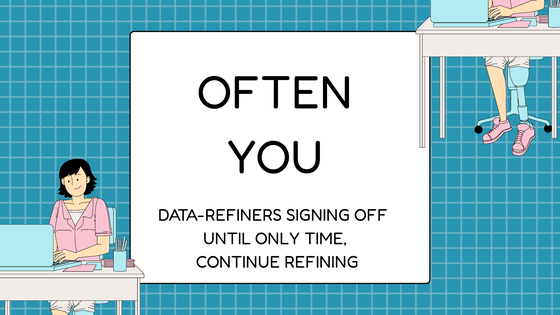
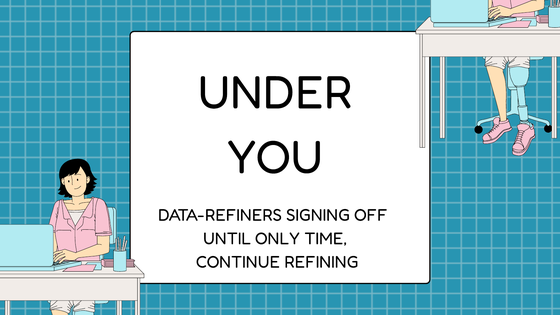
OFTEN: OFTEN -> UNDER
